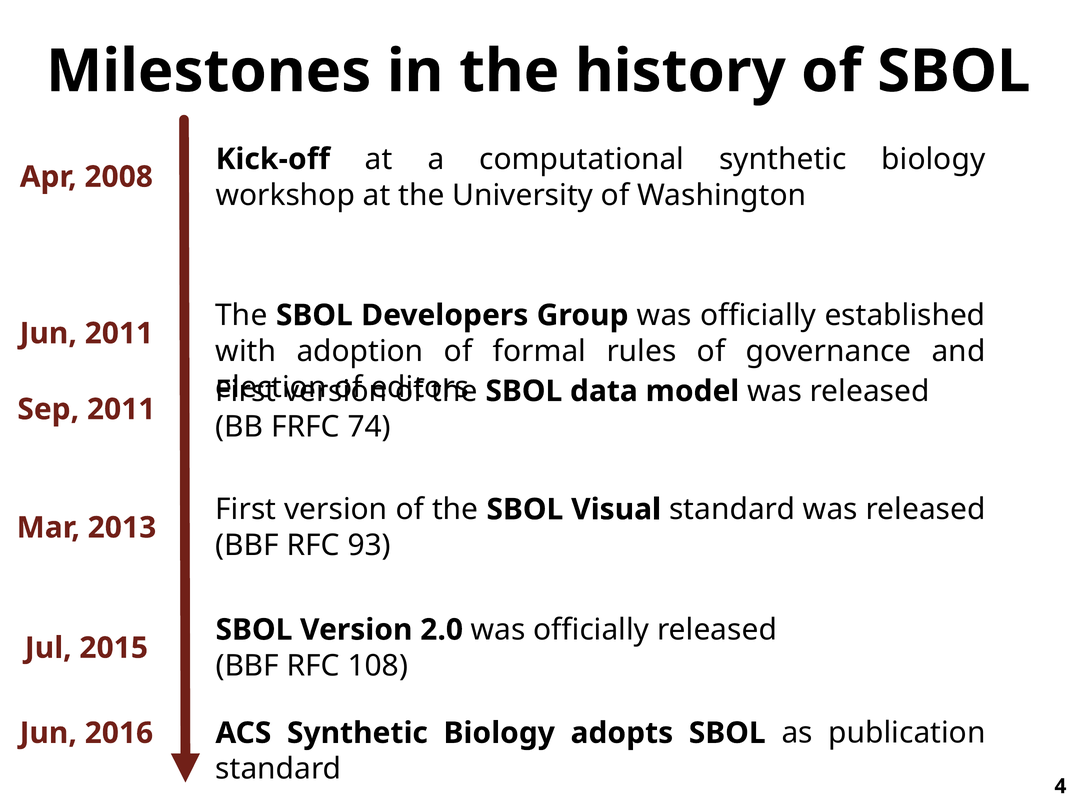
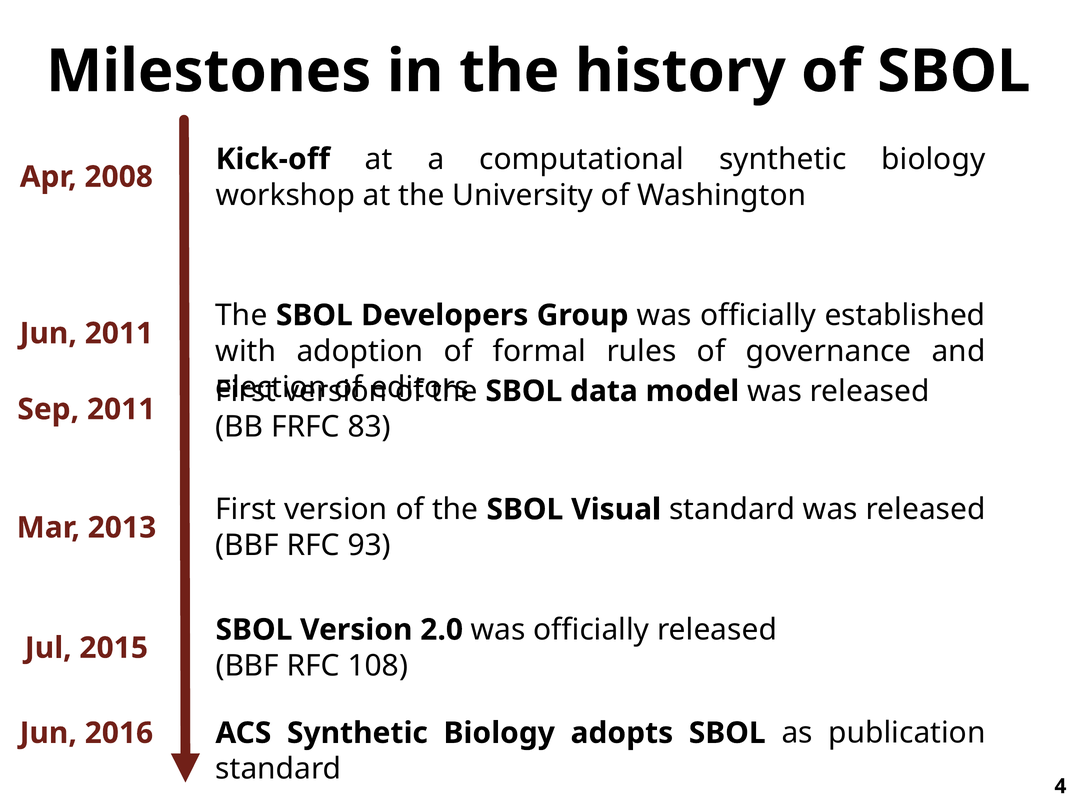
74: 74 -> 83
